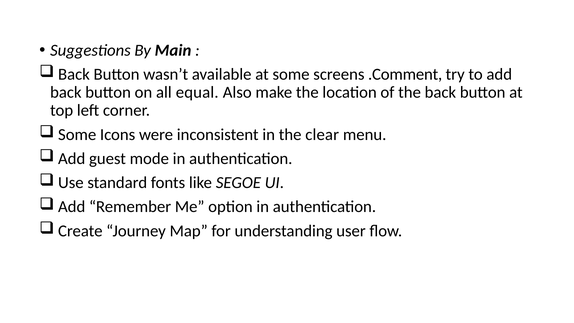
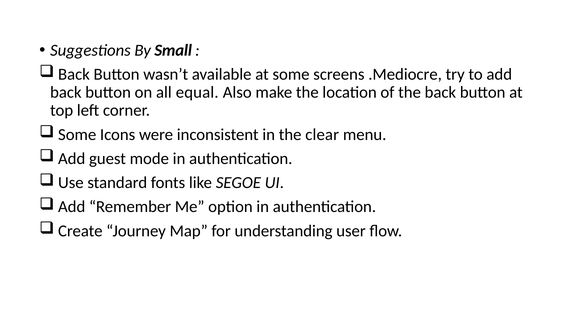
Main: Main -> Small
.Comment: .Comment -> .Mediocre
